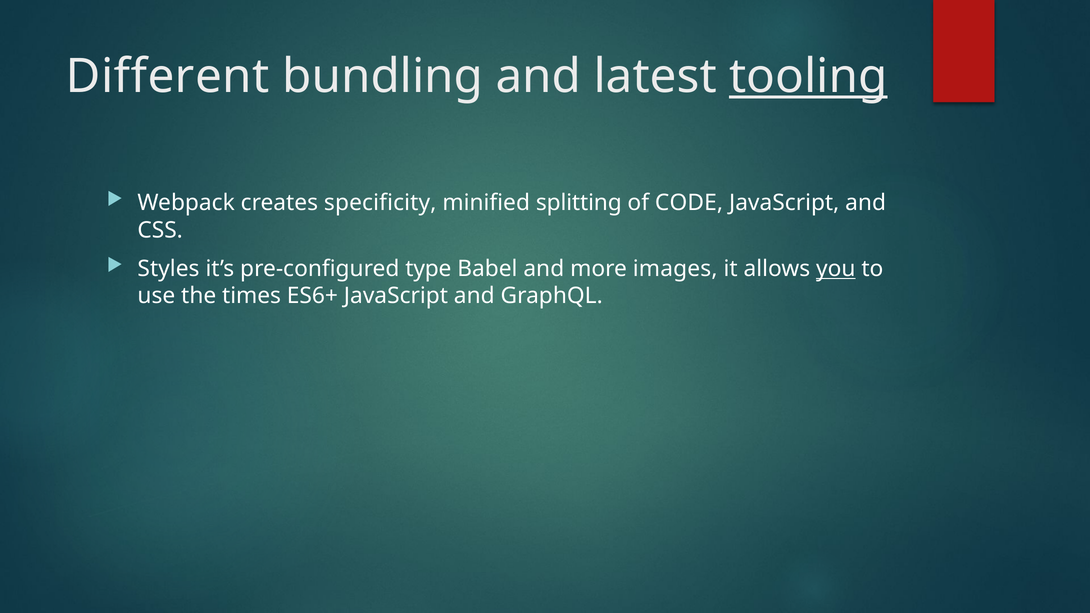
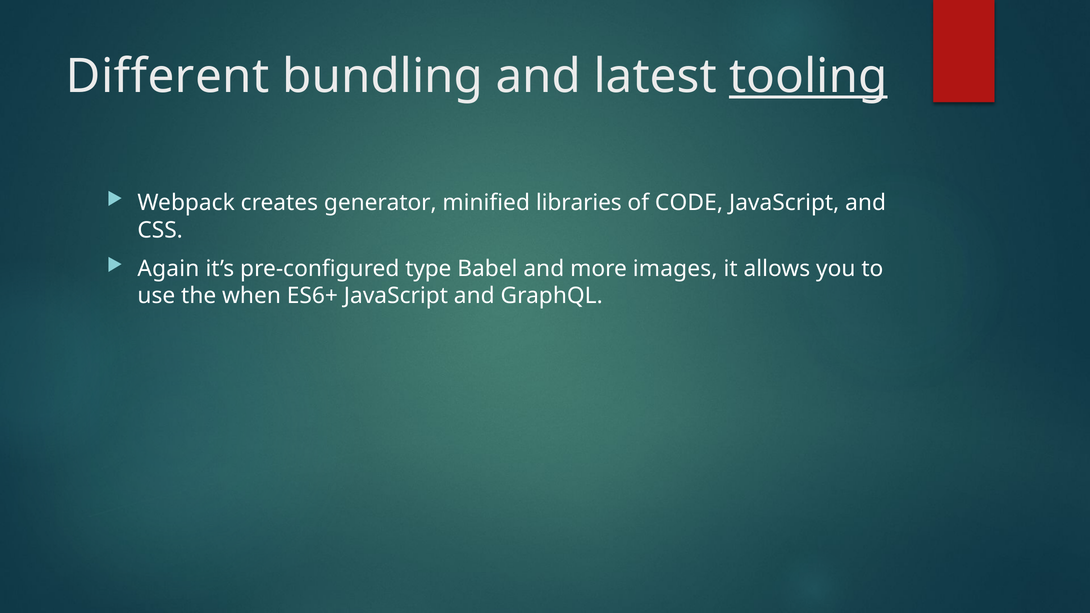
specificity: specificity -> generator
splitting: splitting -> libraries
Styles: Styles -> Again
you underline: present -> none
times: times -> when
